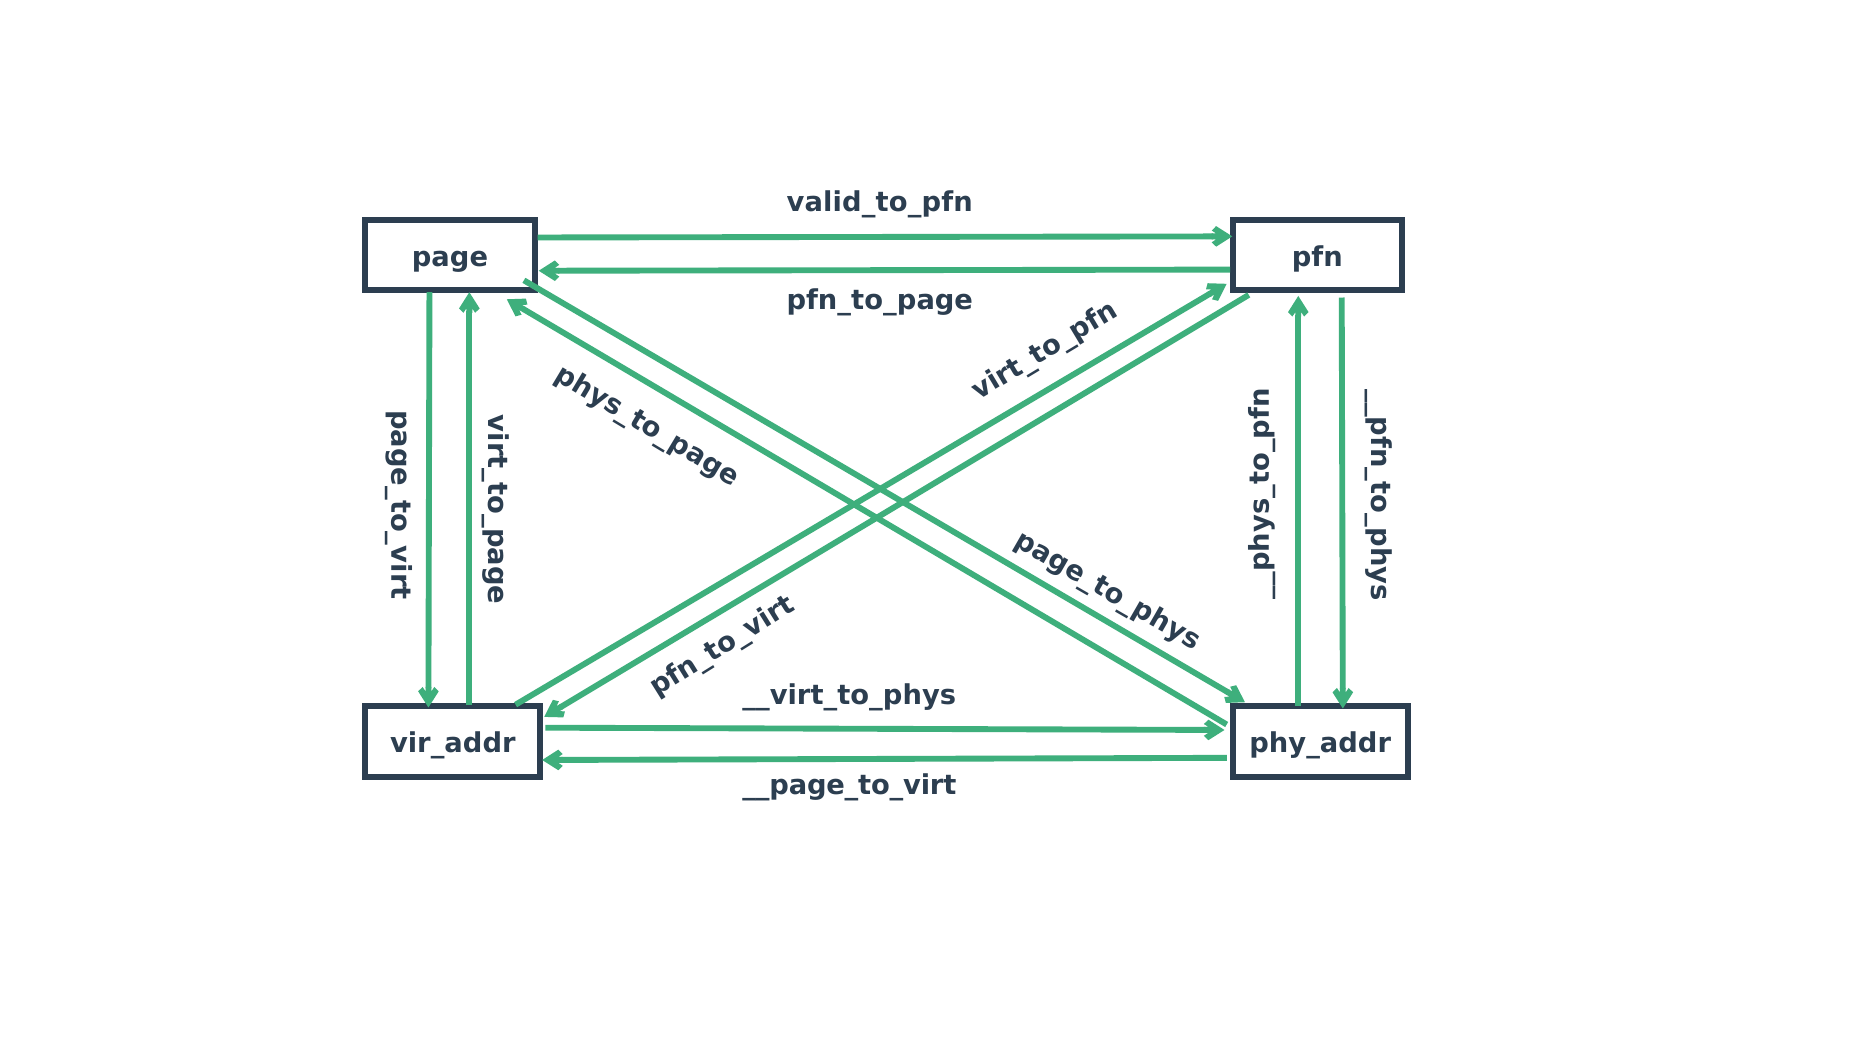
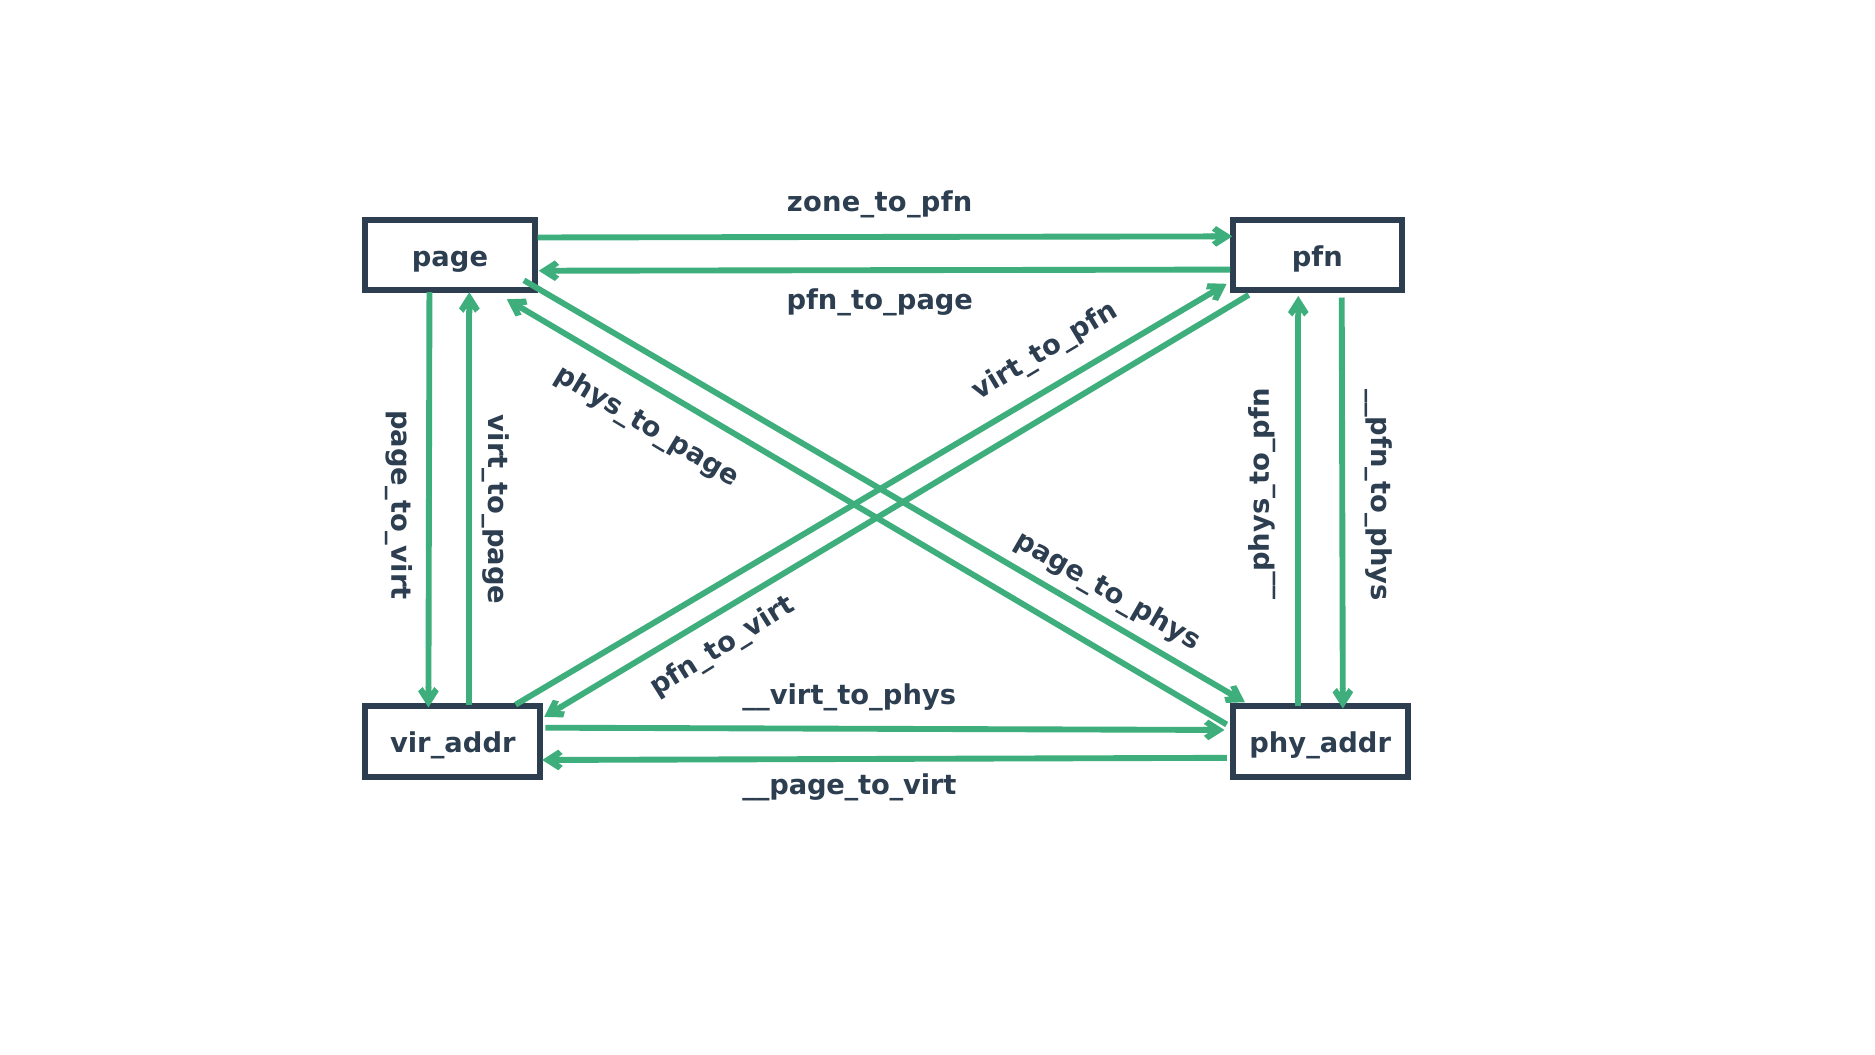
valid_to_pfn: valid_to_pfn -> zone_to_pfn
